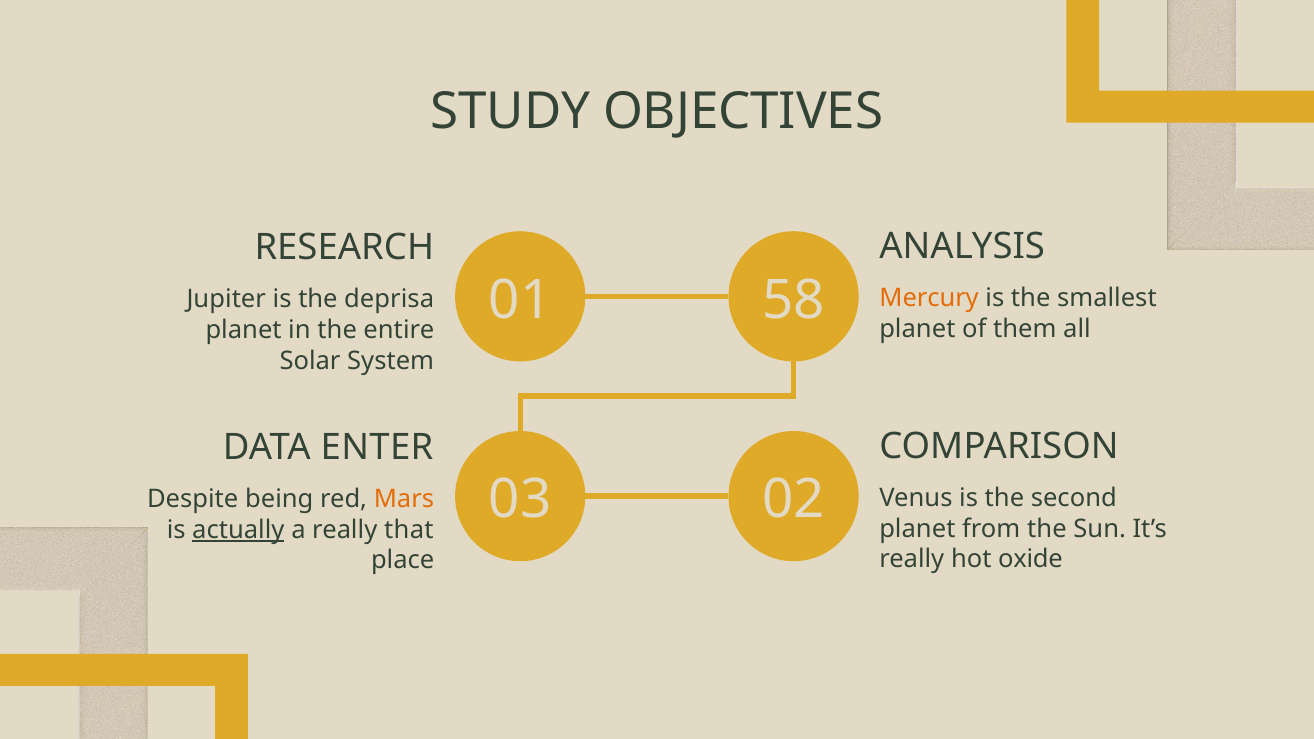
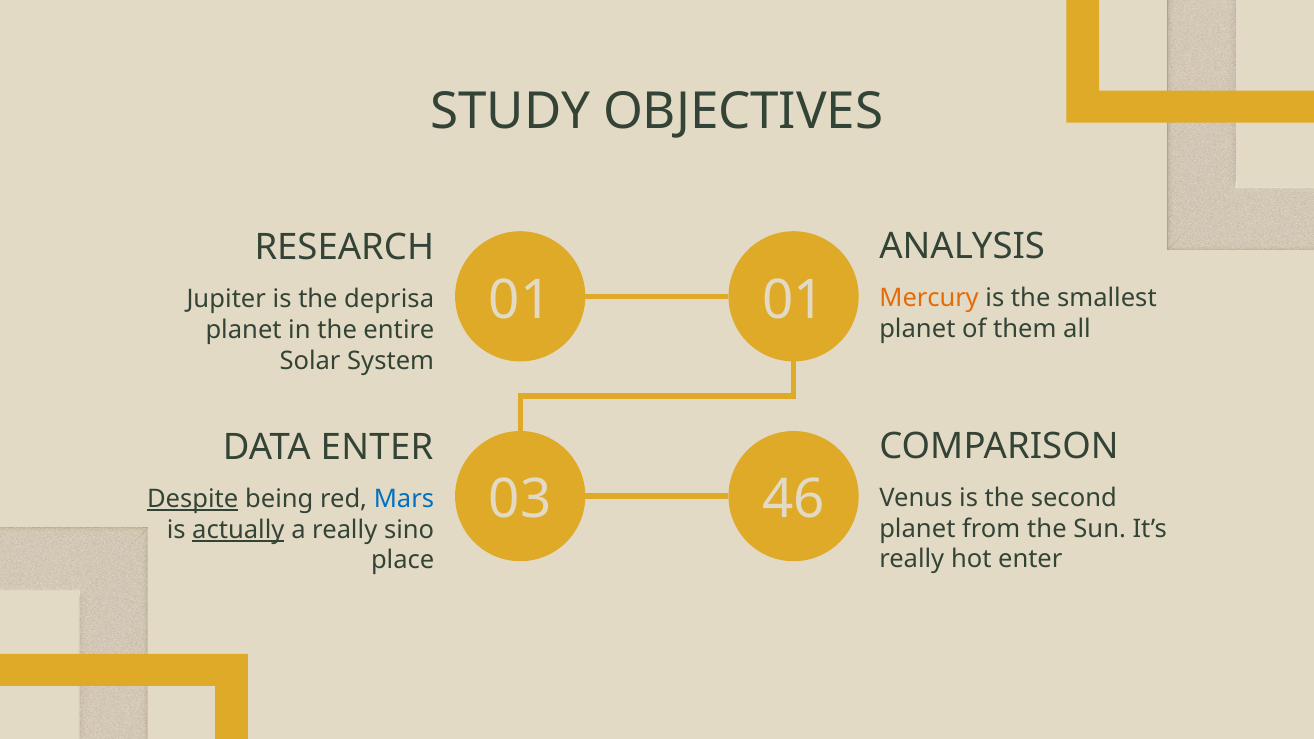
01 58: 58 -> 01
02: 02 -> 46
Despite underline: none -> present
Mars colour: orange -> blue
that: that -> sino
hot oxide: oxide -> enter
